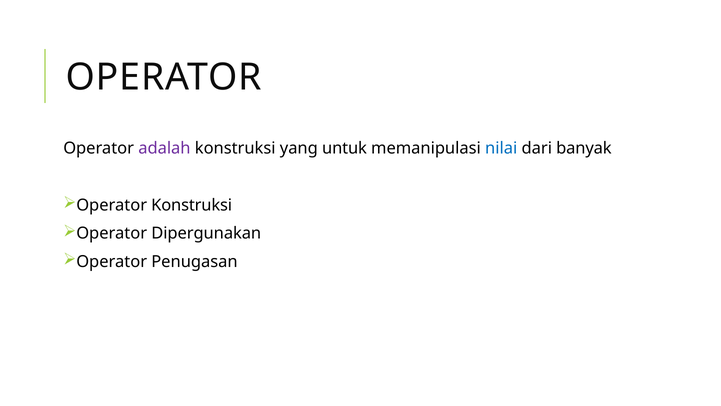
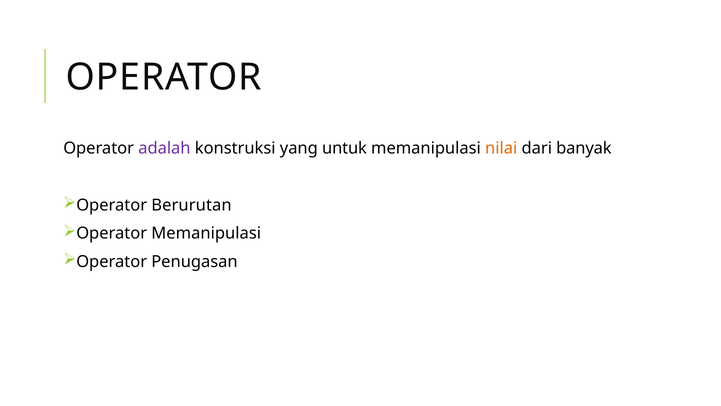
nilai colour: blue -> orange
Operator Konstruksi: Konstruksi -> Berurutan
Operator Dipergunakan: Dipergunakan -> Memanipulasi
